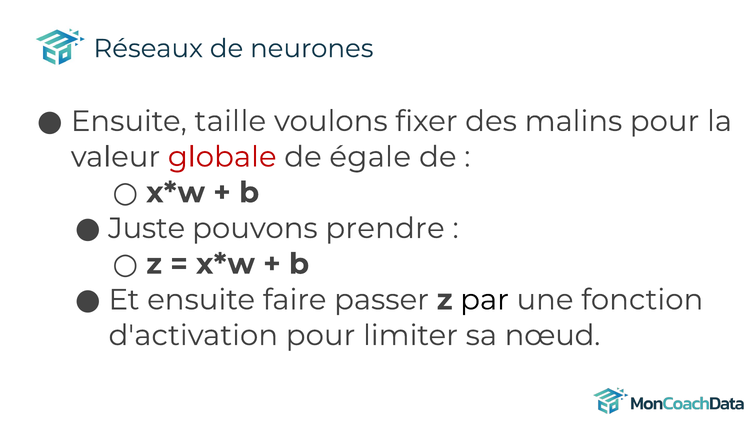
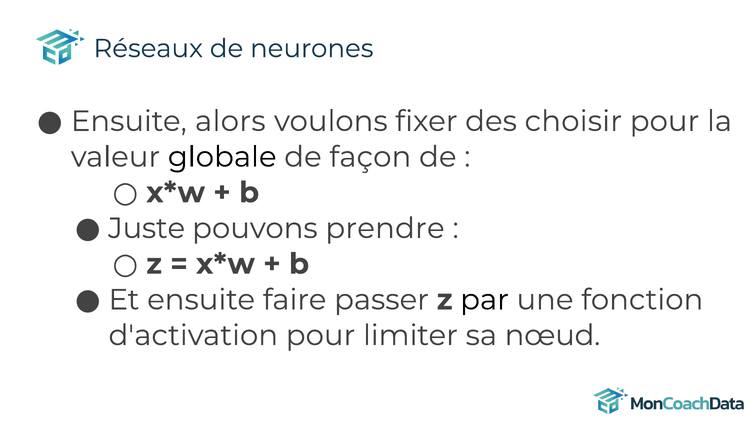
taille: taille -> alors
malins: malins -> choisir
globale colour: red -> black
égale: égale -> façon
